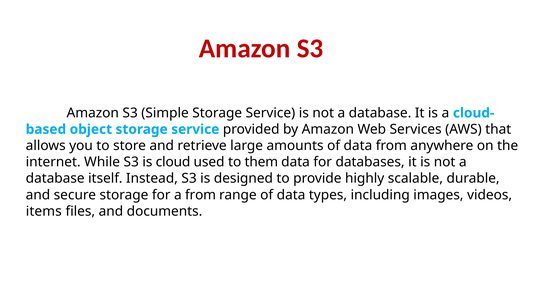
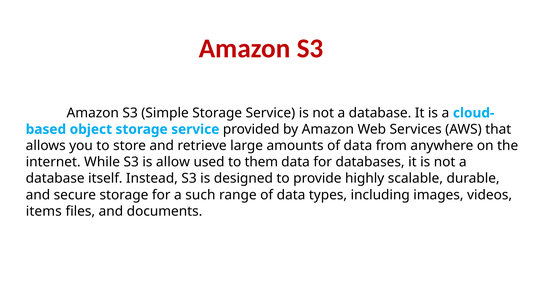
cloud: cloud -> allow
a from: from -> such
